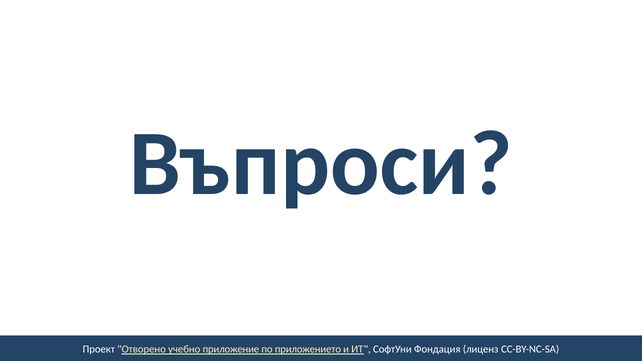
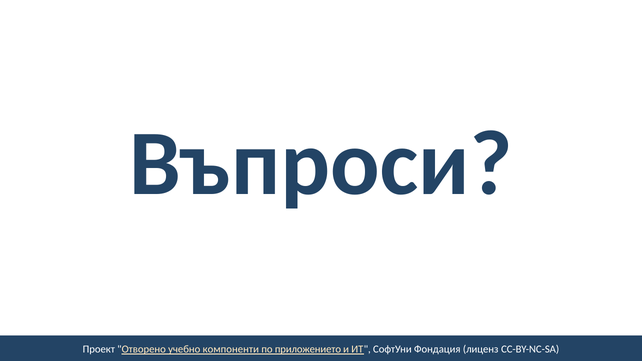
приложение: приложение -> компоненти
